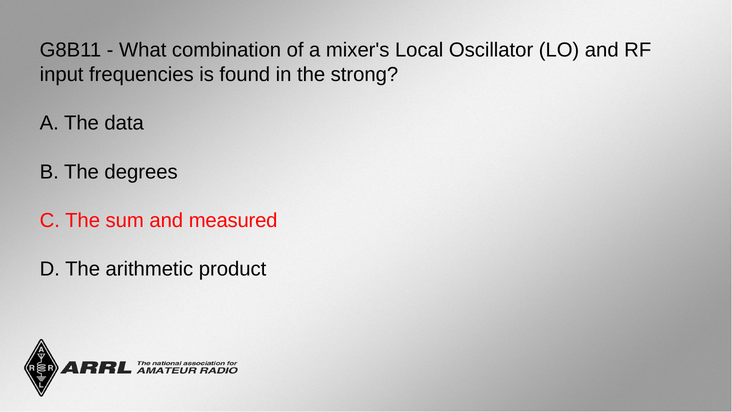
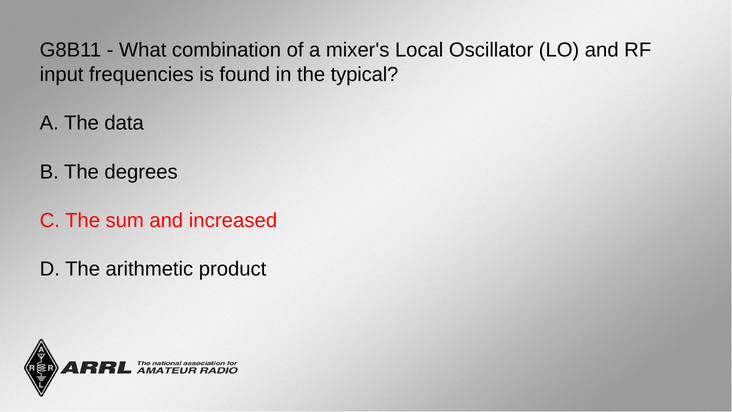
strong: strong -> typical
measured: measured -> increased
